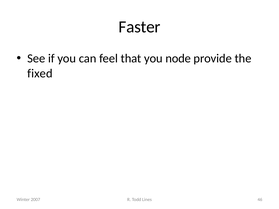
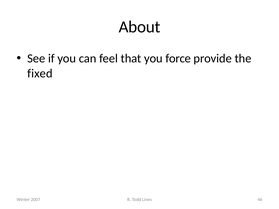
Faster: Faster -> About
node: node -> force
